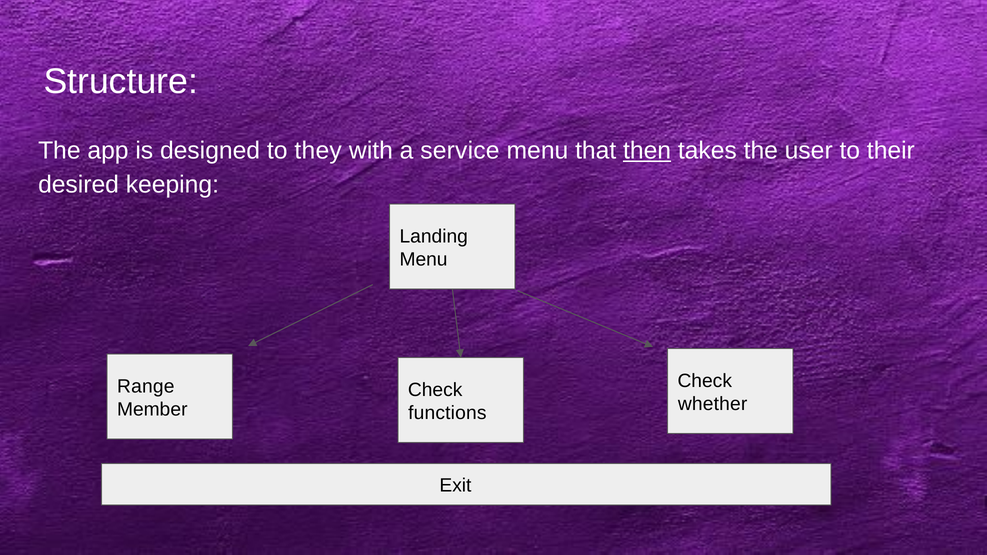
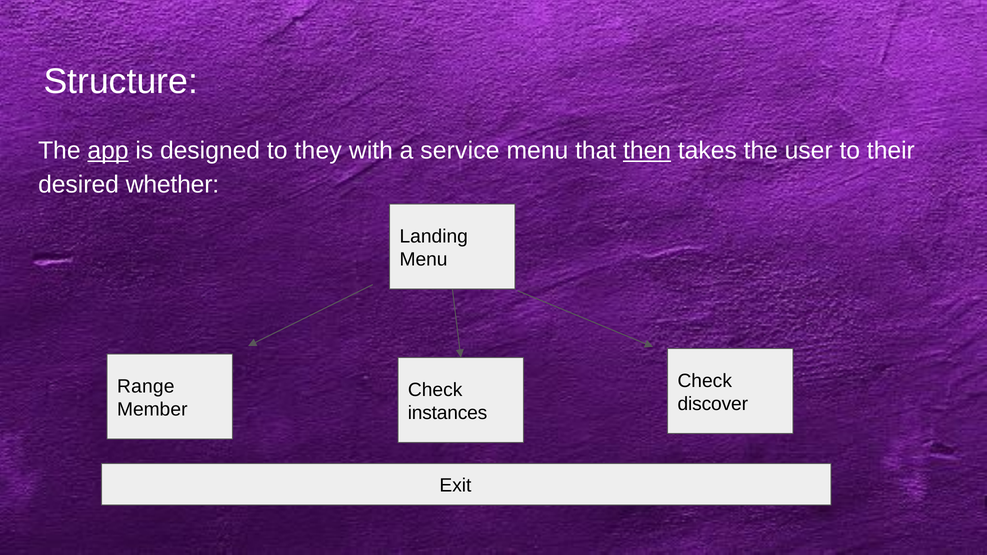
app underline: none -> present
keeping: keeping -> whether
whether: whether -> discover
functions: functions -> instances
